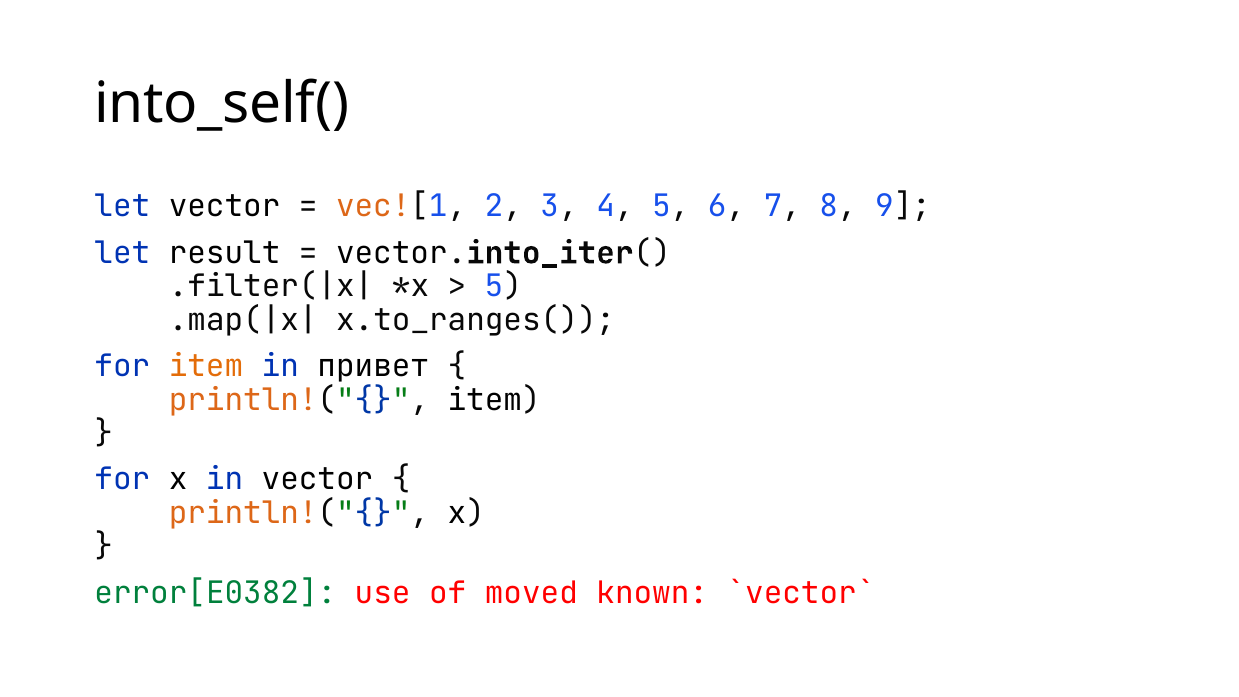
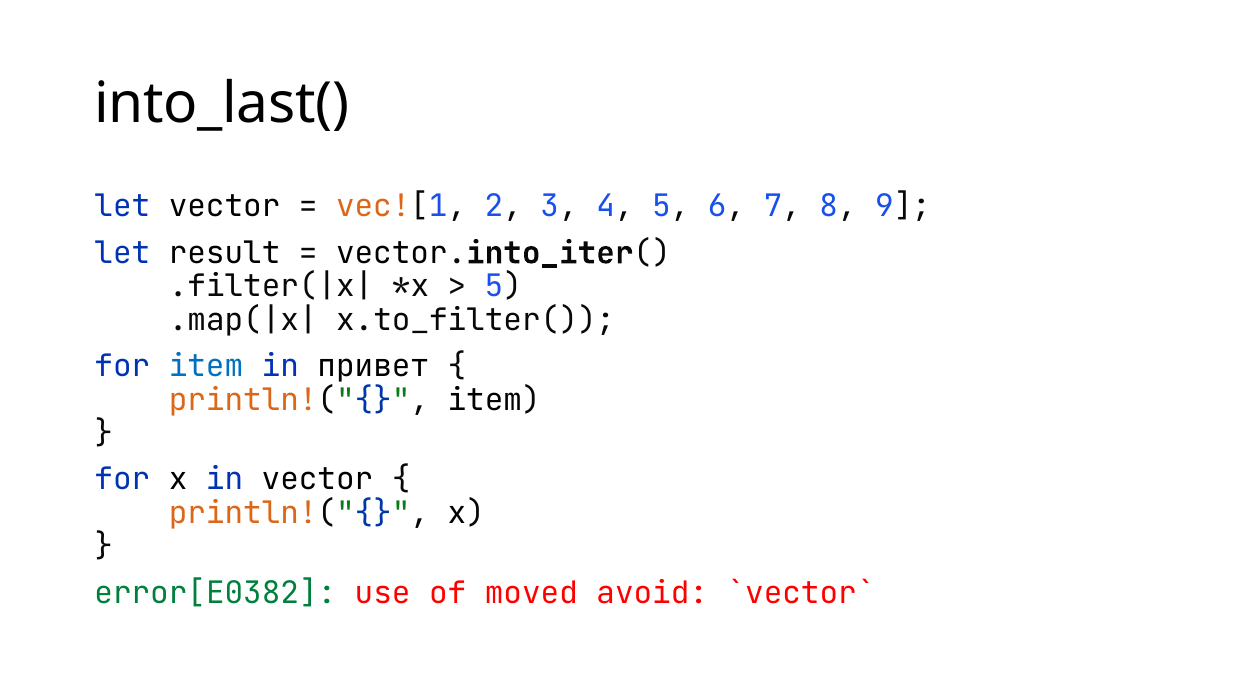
into_self(: into_self( -> into_last(
x.to_ranges(: x.to_ranges( -> x.to_filter(
item at (206, 366) colour: orange -> blue
known: known -> avoid
